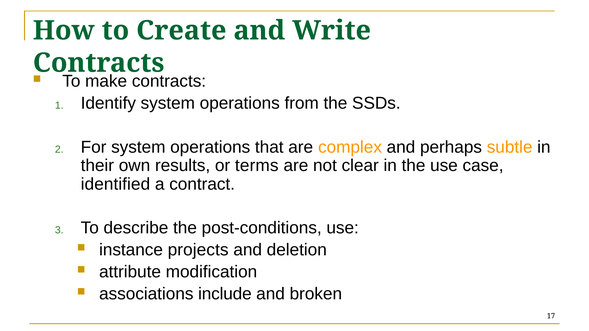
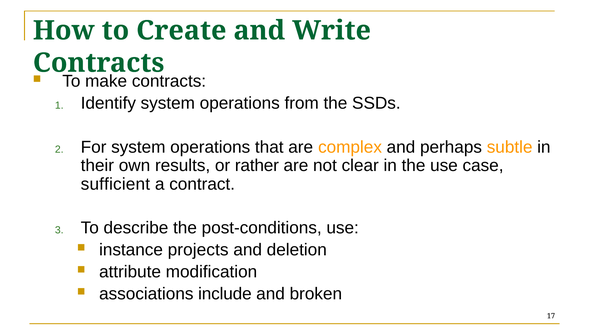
terms: terms -> rather
identified: identified -> sufficient
